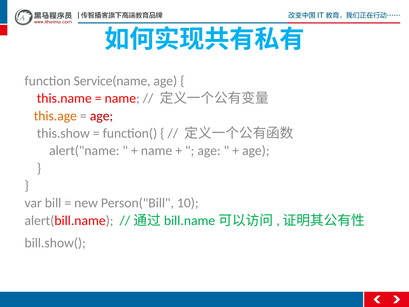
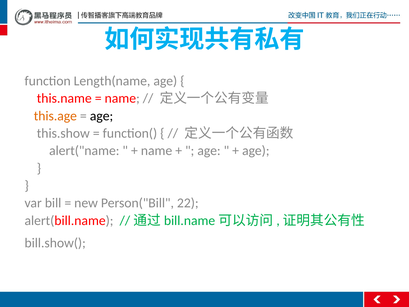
Service(name: Service(name -> Length(name
age at (102, 116) colour: red -> black
10: 10 -> 22
